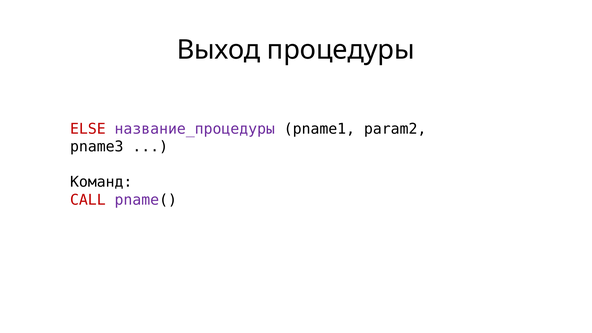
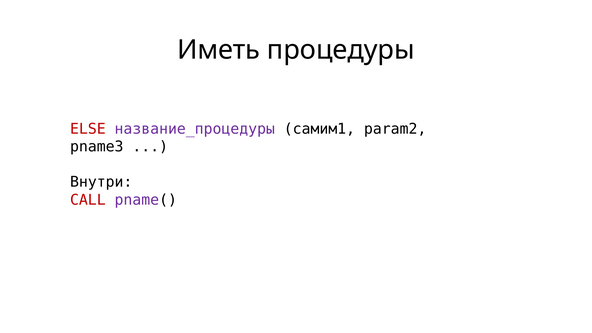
Выход: Выход -> Иметь
pname1: pname1 -> самим1
Команд: Команд -> Внутри
